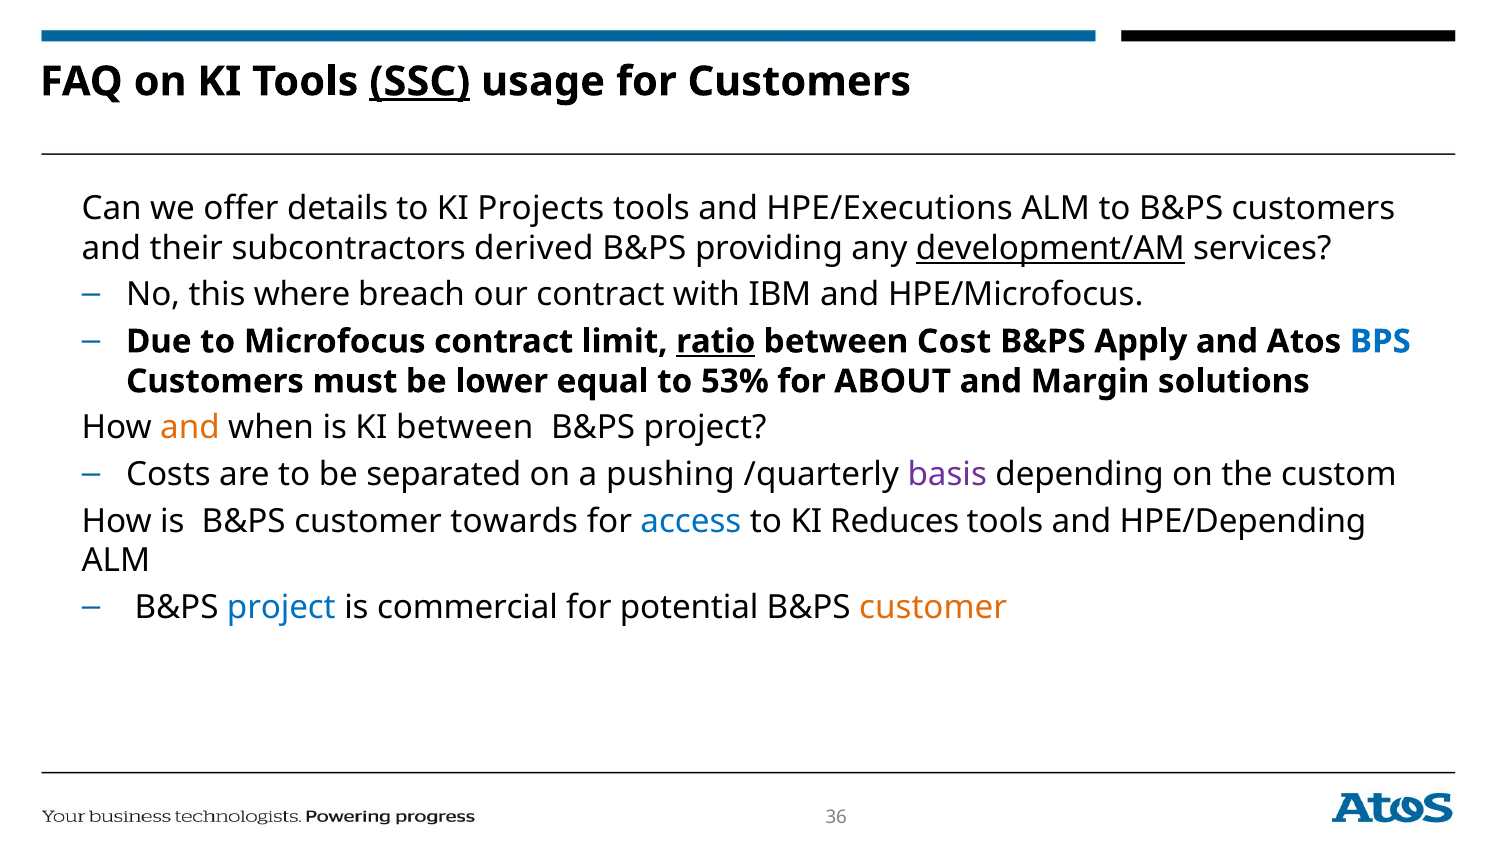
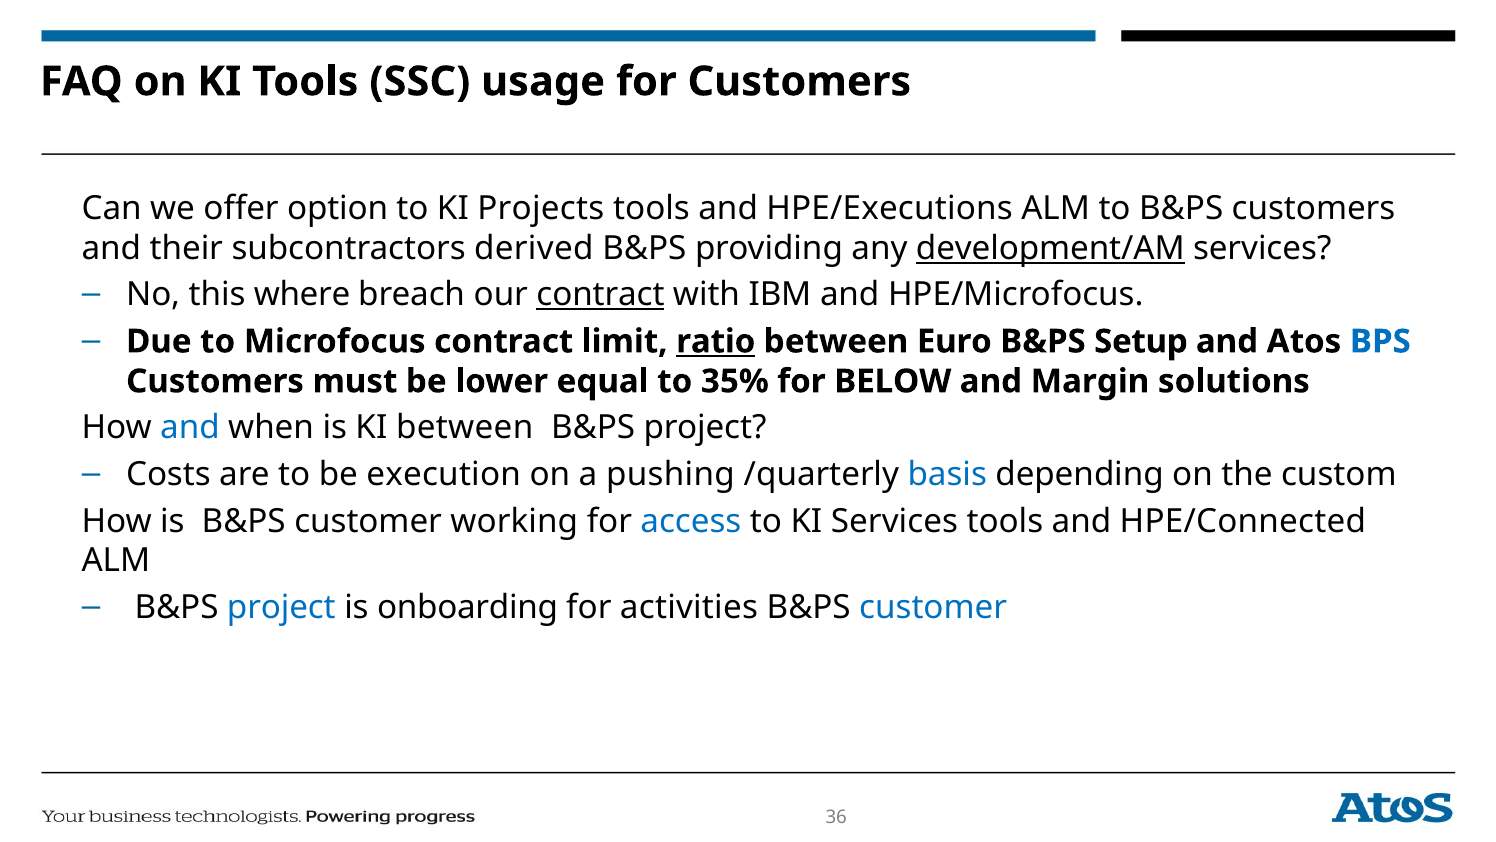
SSC underline: present -> none
details: details -> option
contract at (600, 295) underline: none -> present
Cost: Cost -> Euro
Apply: Apply -> Setup
53%: 53% -> 35%
ABOUT: ABOUT -> BELOW
and at (190, 428) colour: orange -> blue
separated: separated -> execution
basis colour: purple -> blue
towards: towards -> working
KI Reduces: Reduces -> Services
HPE/Depending: HPE/Depending -> HPE/Connected
commercial: commercial -> onboarding
potential: potential -> activities
customer at (933, 607) colour: orange -> blue
